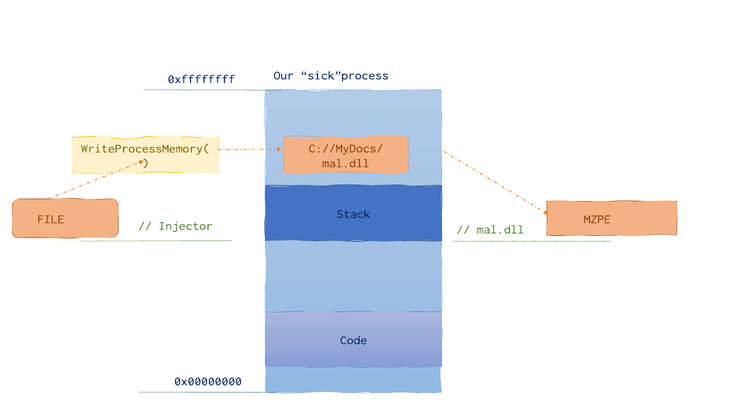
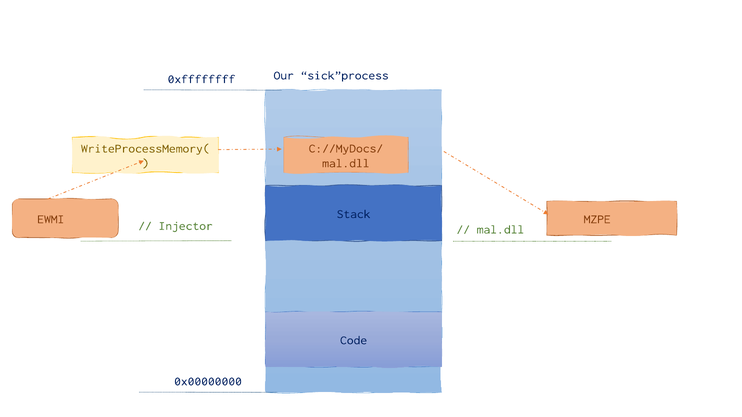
FILE: FILE -> EWMI
